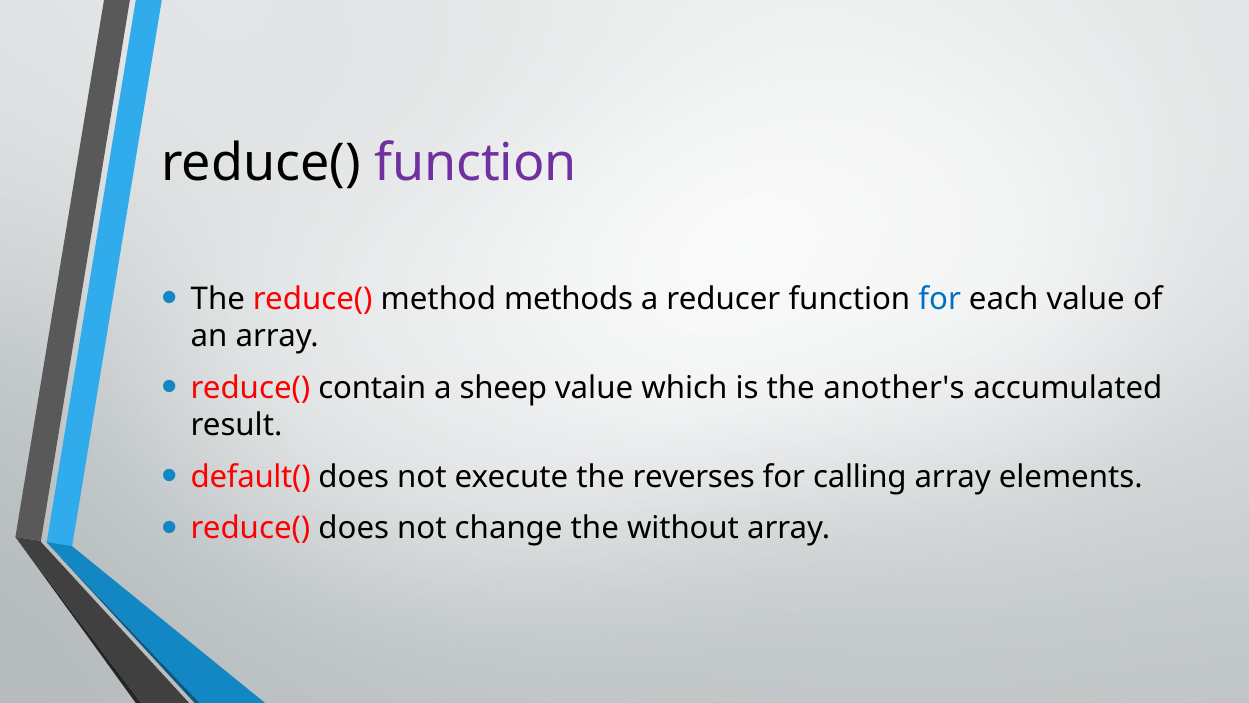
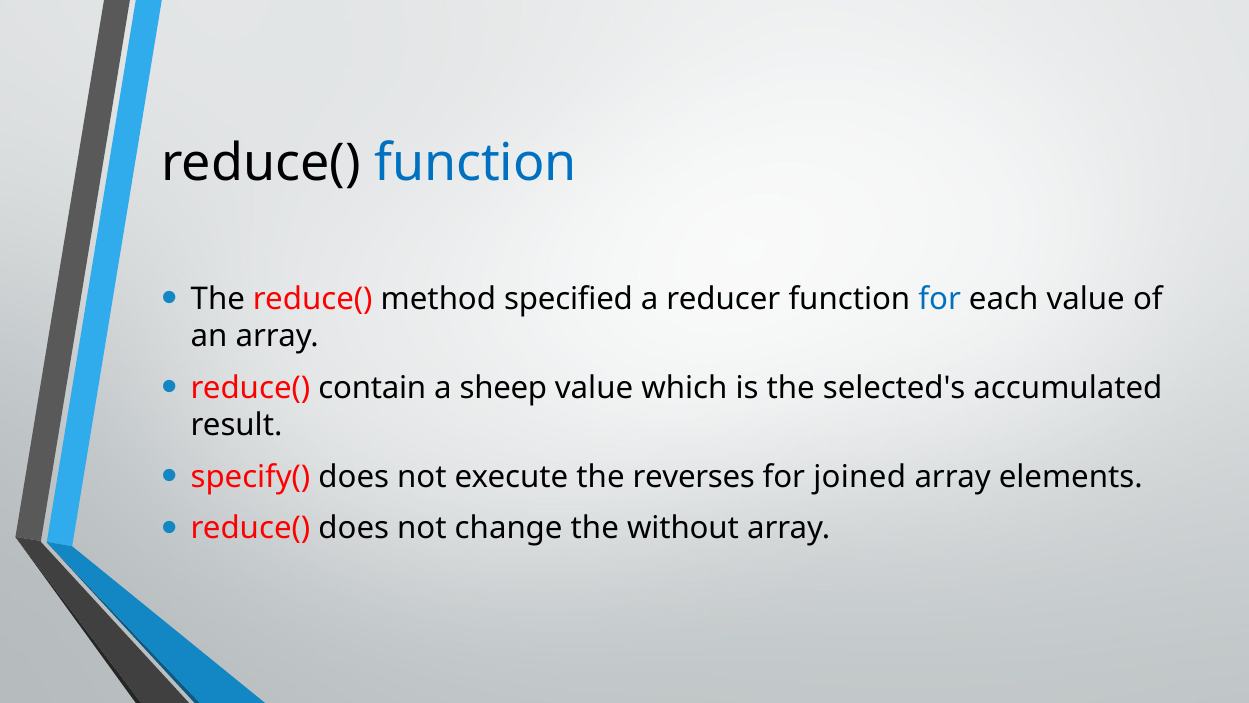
function at (476, 164) colour: purple -> blue
methods: methods -> specified
another's: another's -> selected's
default(: default( -> specify(
calling: calling -> joined
